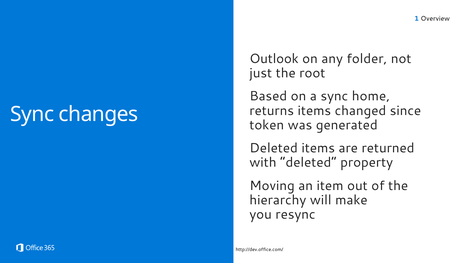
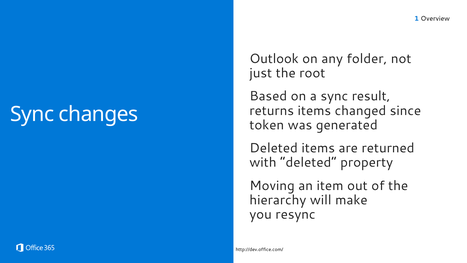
home: home -> result
